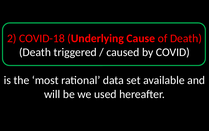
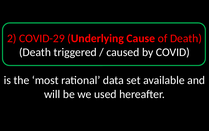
COVID-18: COVID-18 -> COVID-29
